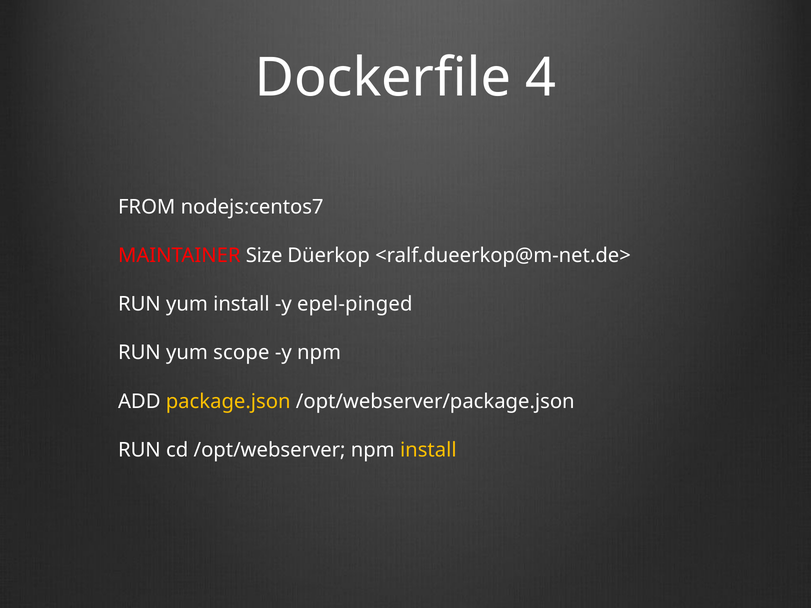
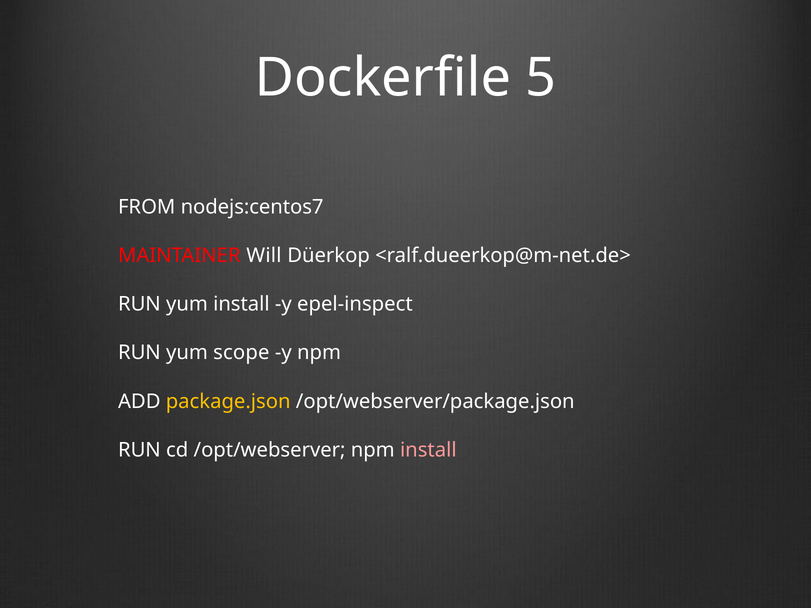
4: 4 -> 5
Size: Size -> Will
epel-pinged: epel-pinged -> epel-inspect
install at (428, 450) colour: yellow -> pink
